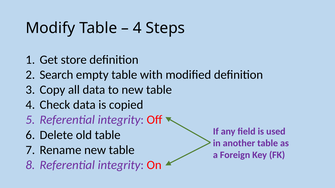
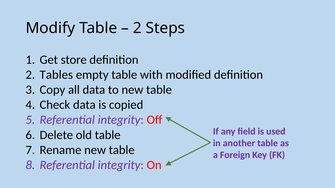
4 at (137, 28): 4 -> 2
Search: Search -> Tables
